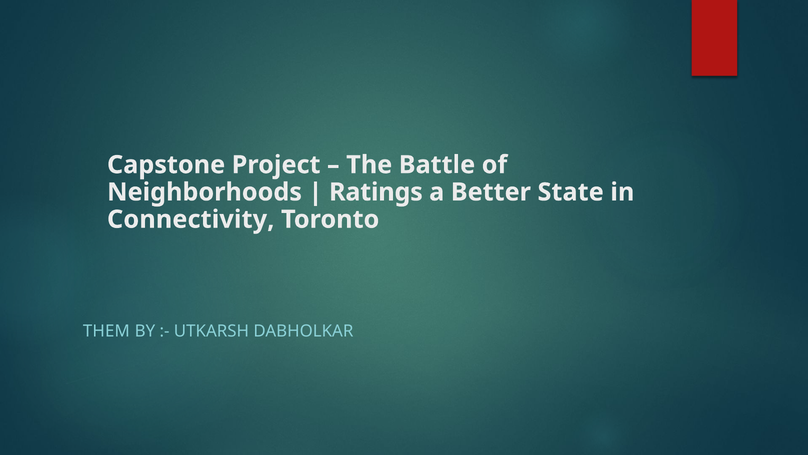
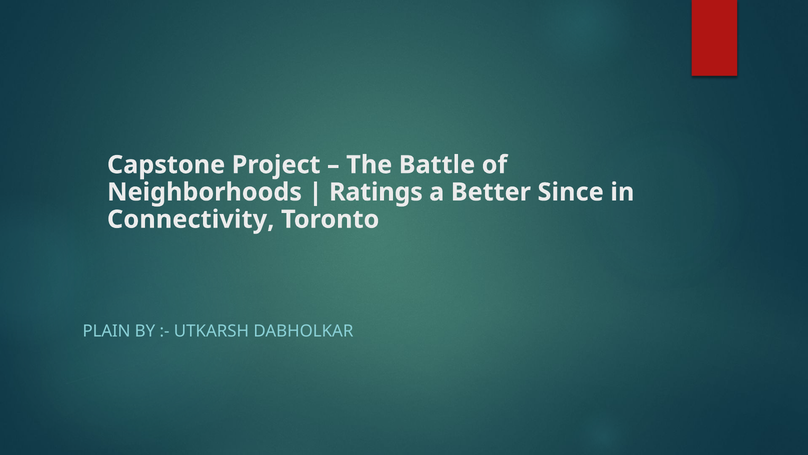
State: State -> Since
THEM: THEM -> PLAIN
